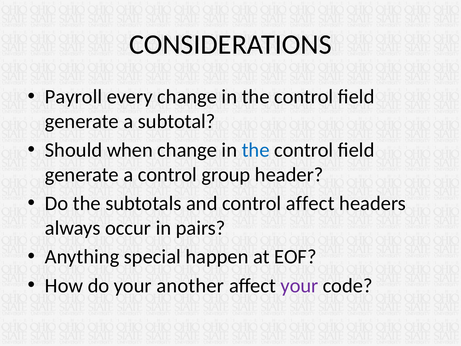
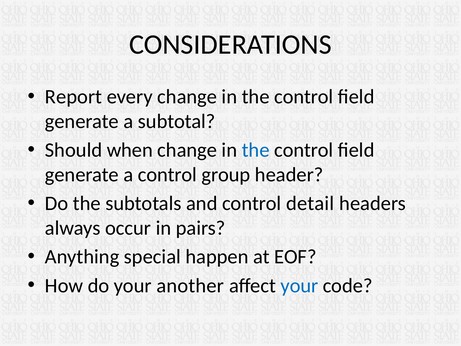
Payroll: Payroll -> Report
control affect: affect -> detail
your at (299, 285) colour: purple -> blue
